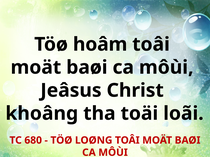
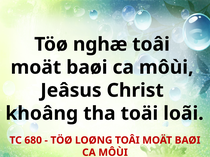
hoâm: hoâm -> nghæ
